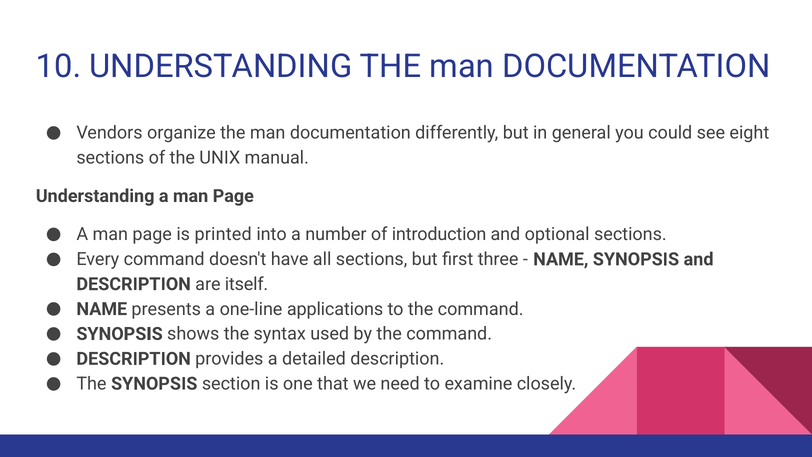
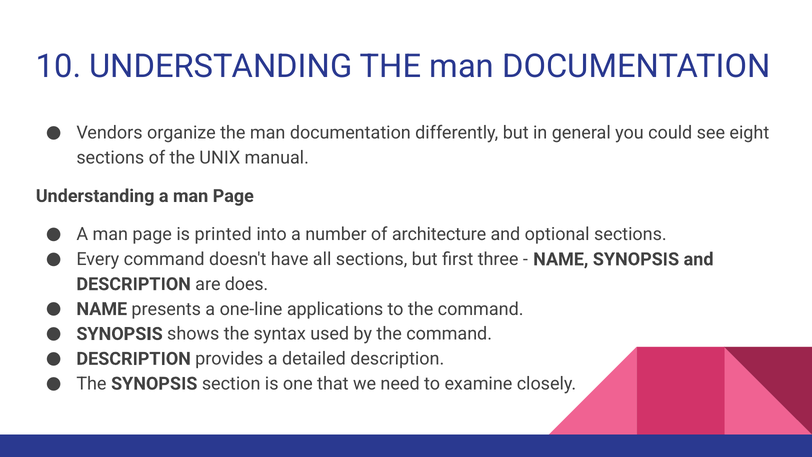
introduction: introduction -> architecture
itself: itself -> does
